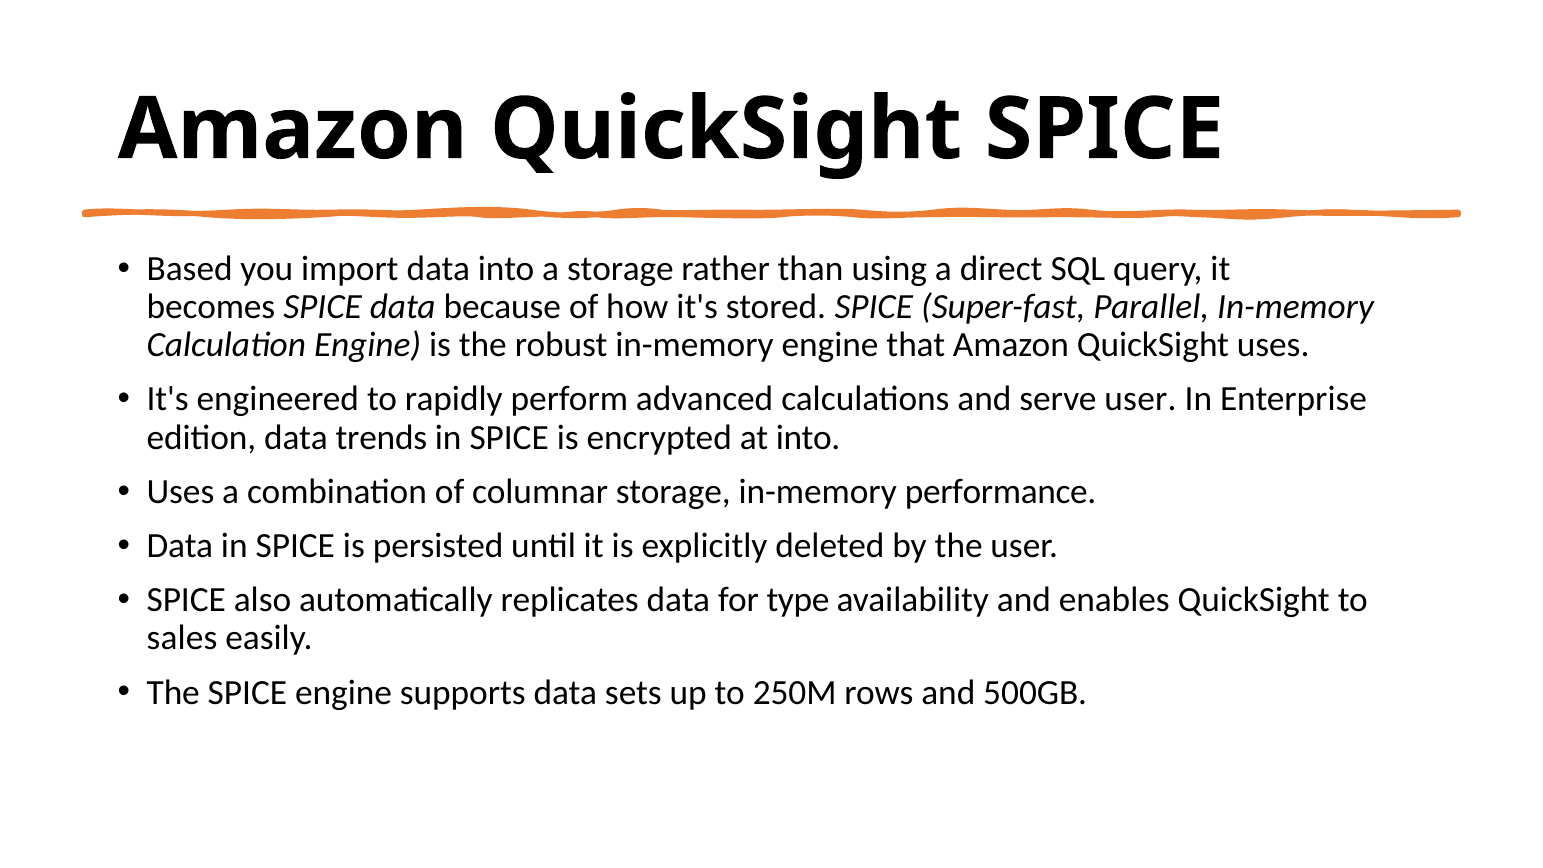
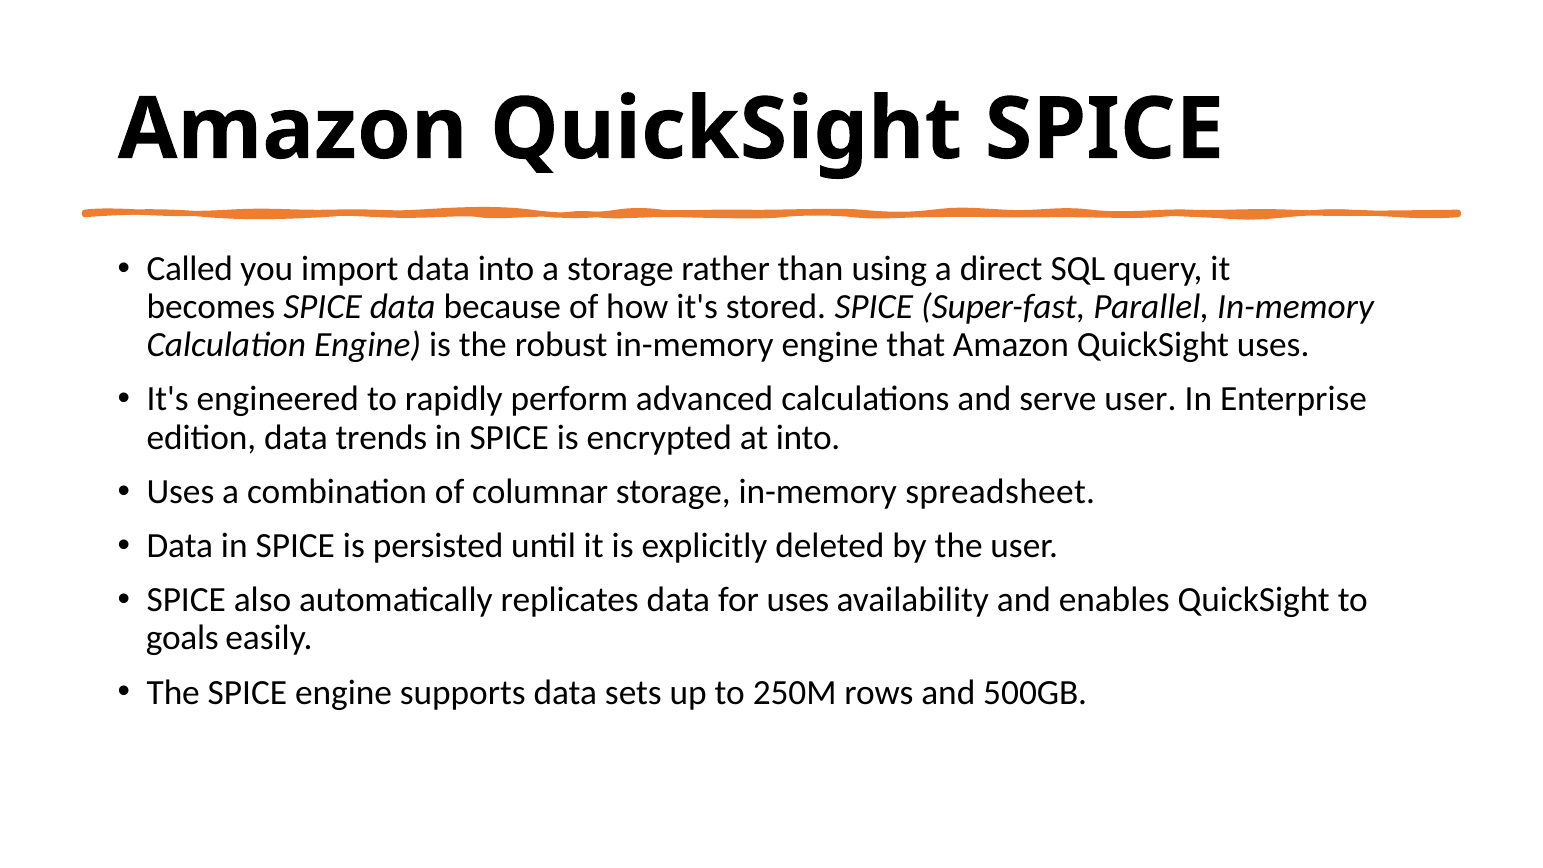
Based: Based -> Called
performance: performance -> spreadsheet
for type: type -> uses
sales: sales -> goals
